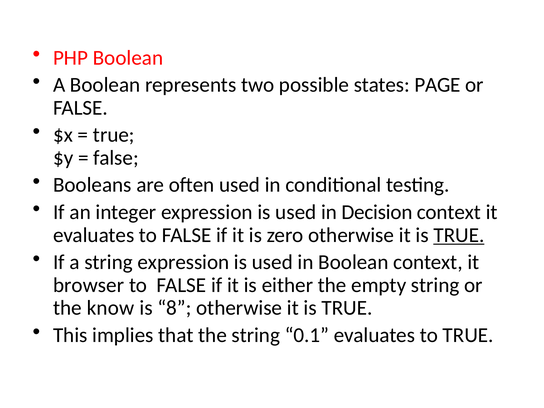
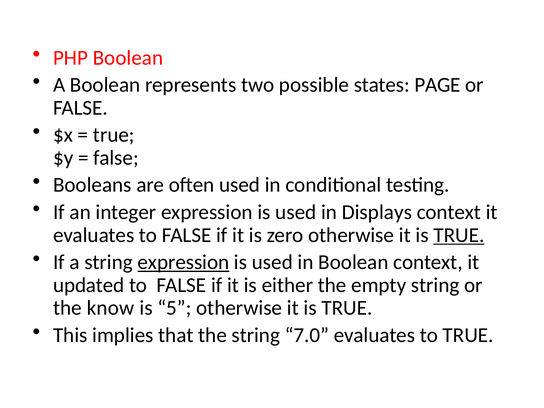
Decision: Decision -> Displays
expression at (183, 262) underline: none -> present
browser: browser -> updated
8: 8 -> 5
0.1: 0.1 -> 7.0
